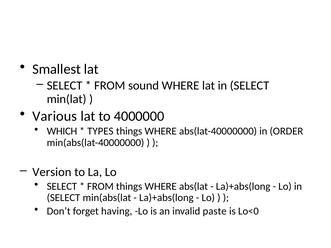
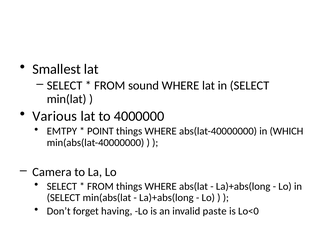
WHICH: WHICH -> EMTPY
TYPES: TYPES -> POINT
ORDER: ORDER -> WHICH
Version: Version -> Camera
